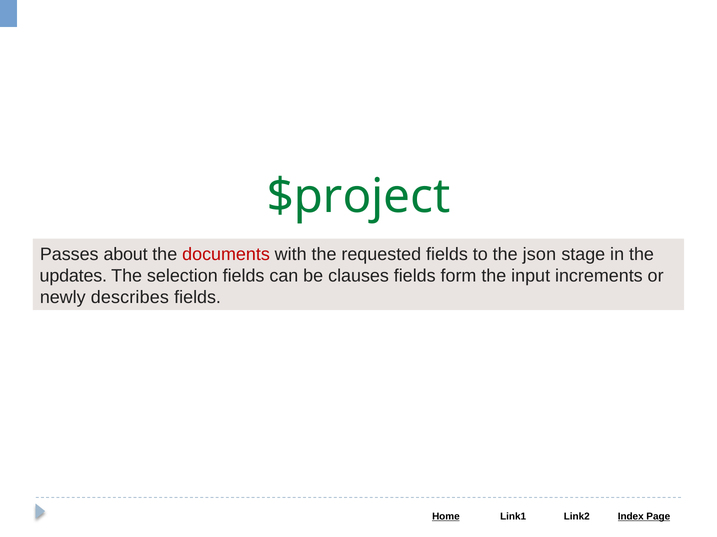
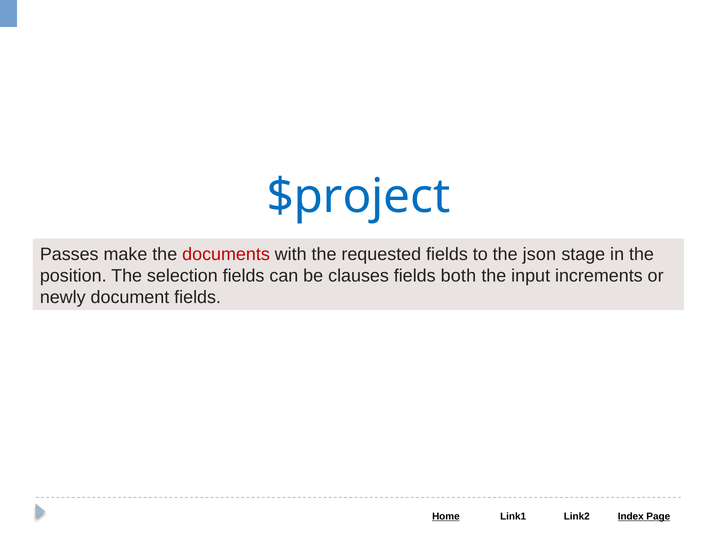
$project colour: green -> blue
about: about -> make
updates: updates -> position
form: form -> both
describes: describes -> document
